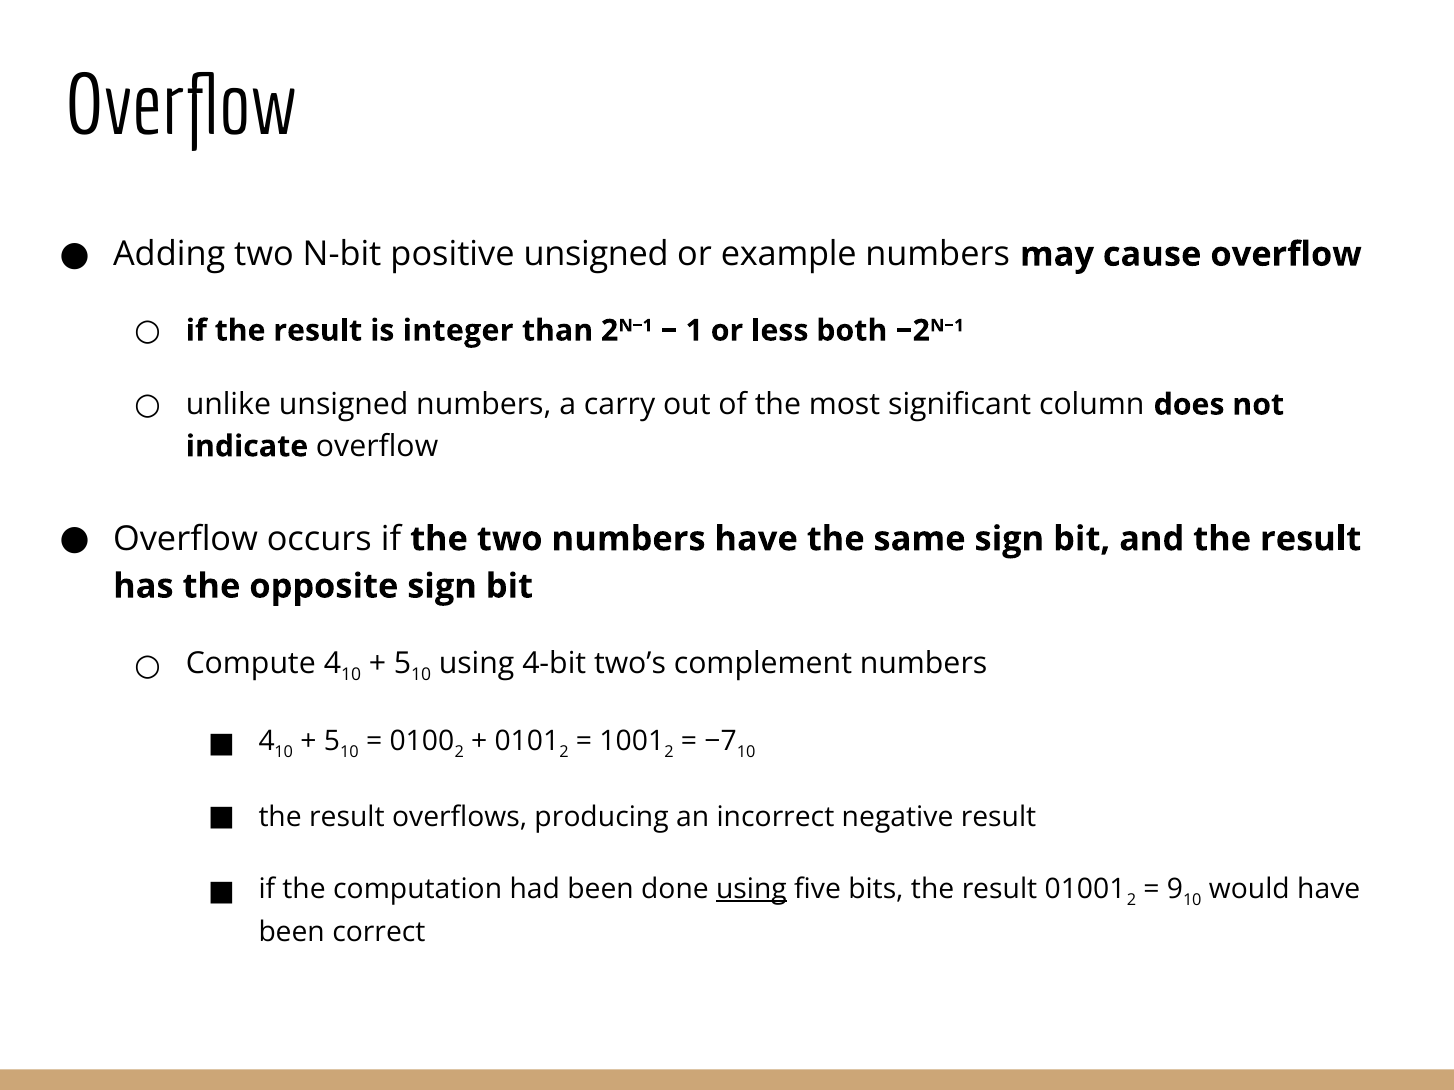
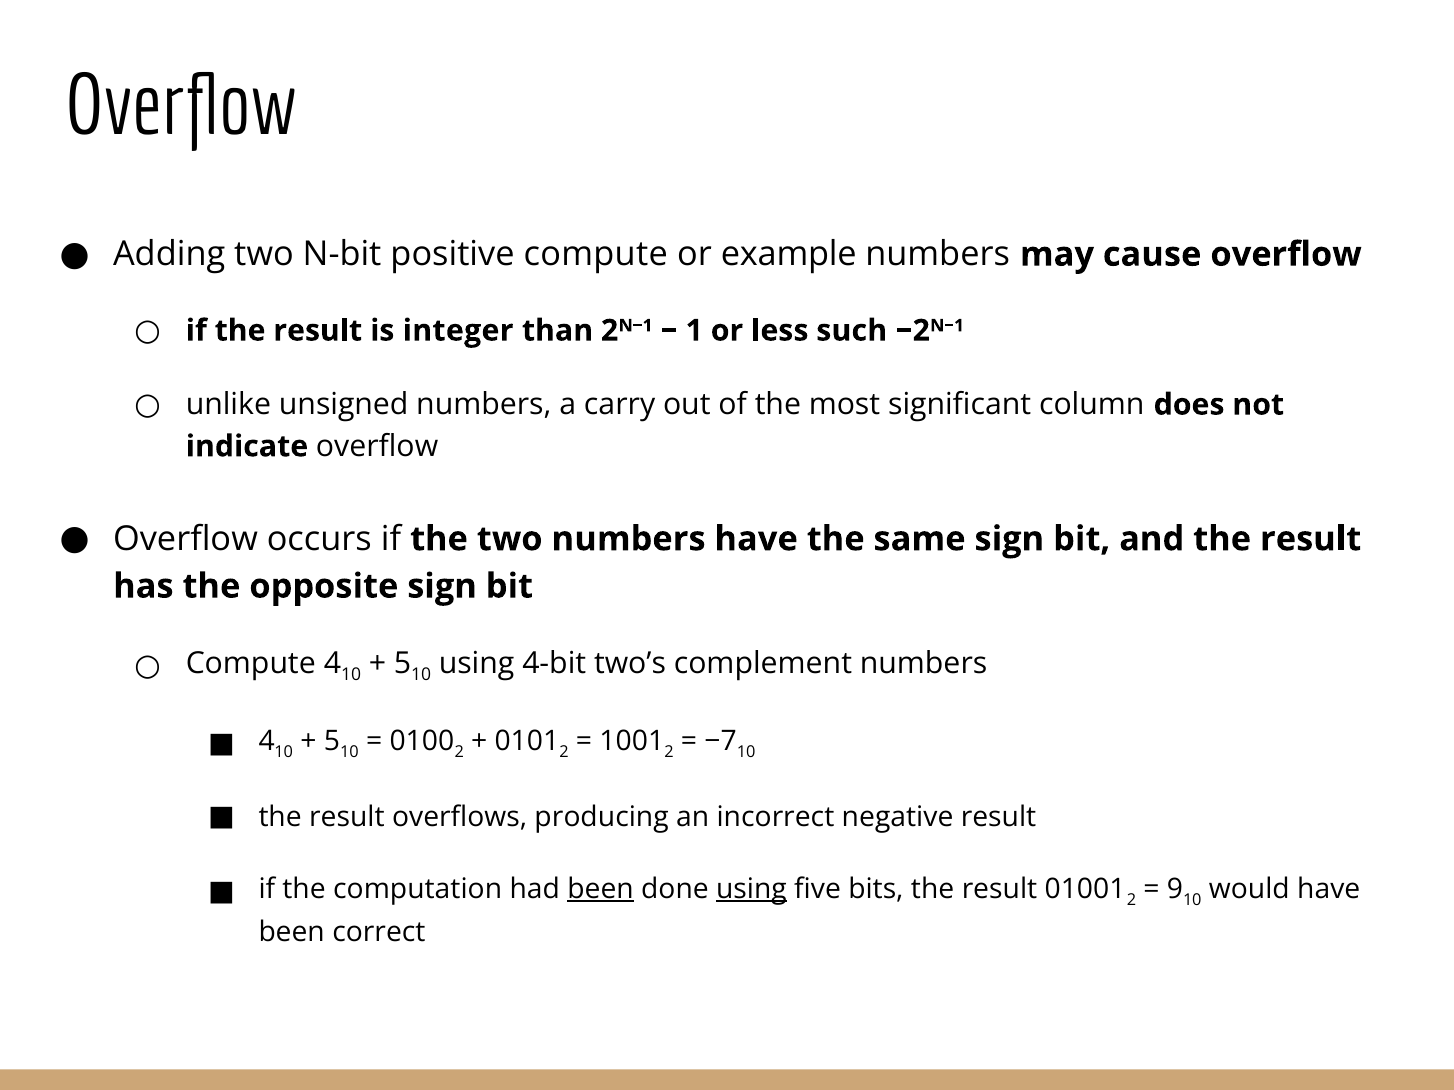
positive unsigned: unsigned -> compute
both: both -> such
been at (601, 889) underline: none -> present
